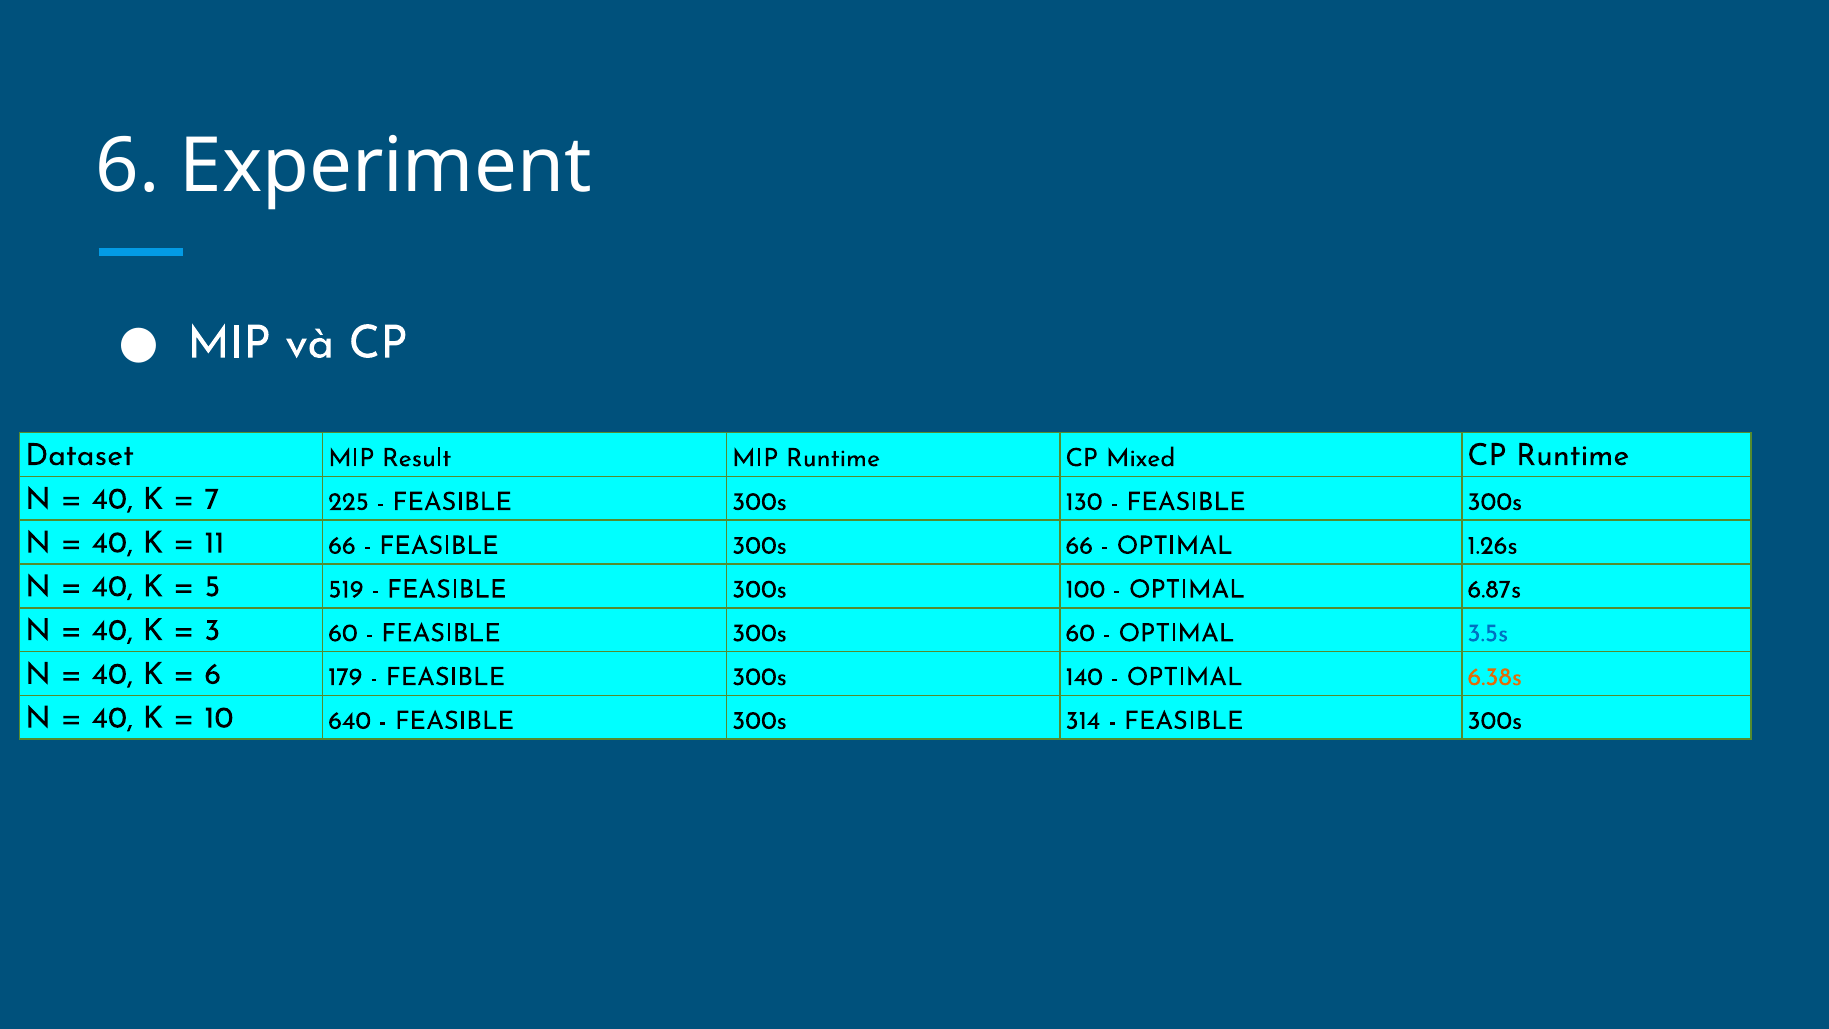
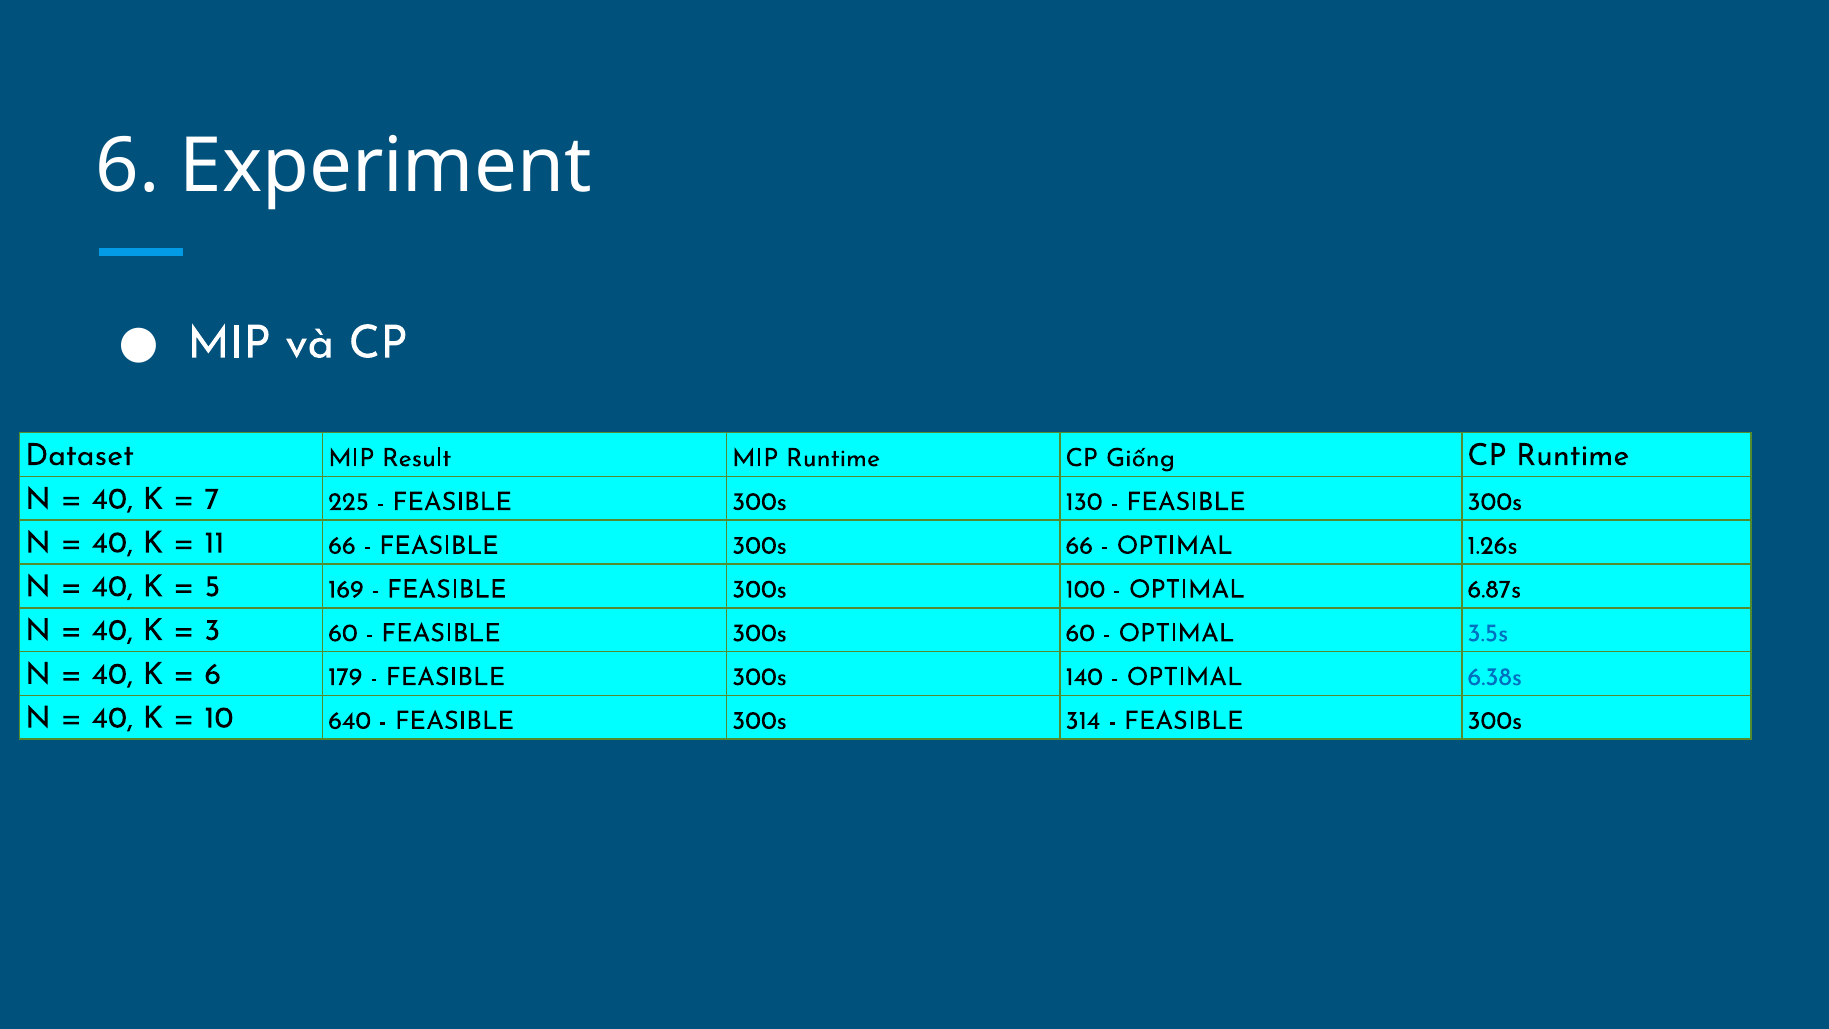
Mixed: Mixed -> Giống
519: 519 -> 169
6.38s colour: orange -> blue
